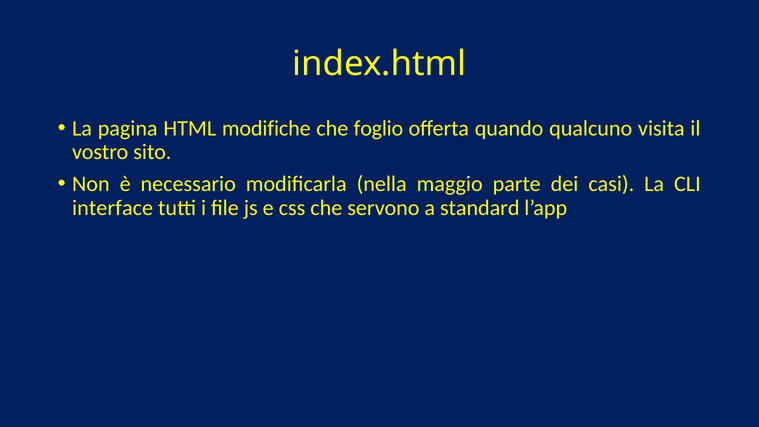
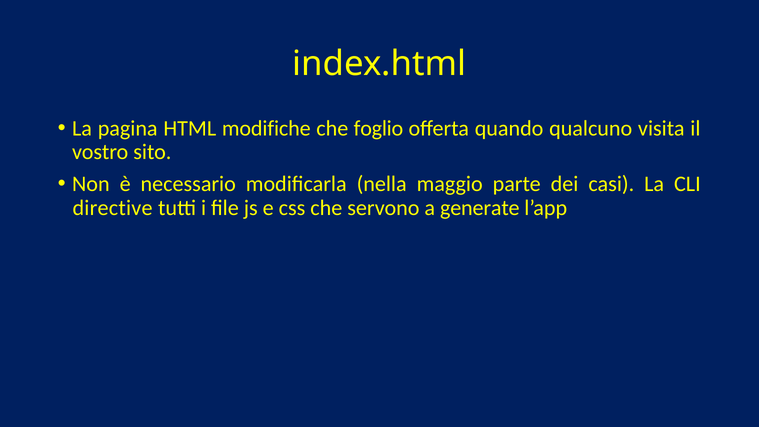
interface: interface -> directive
standard: standard -> generate
